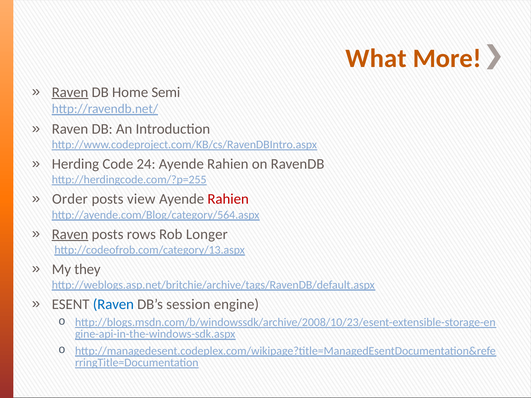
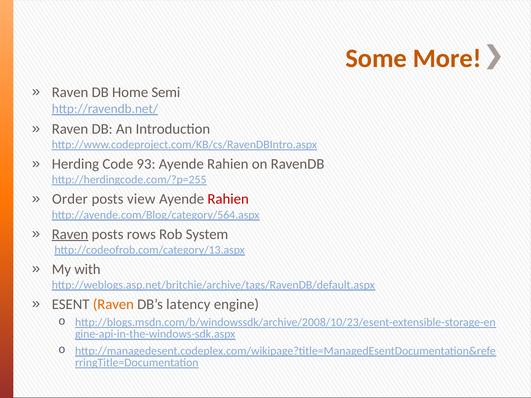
What: What -> Some
Raven at (70, 92) underline: present -> none
24: 24 -> 93
Longer: Longer -> System
they: they -> with
Raven at (113, 304) colour: blue -> orange
session: session -> latency
